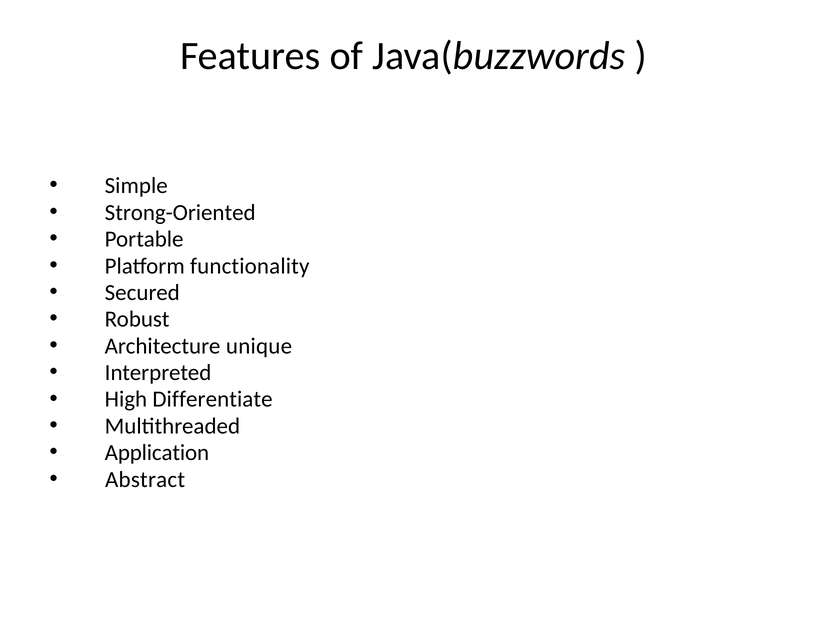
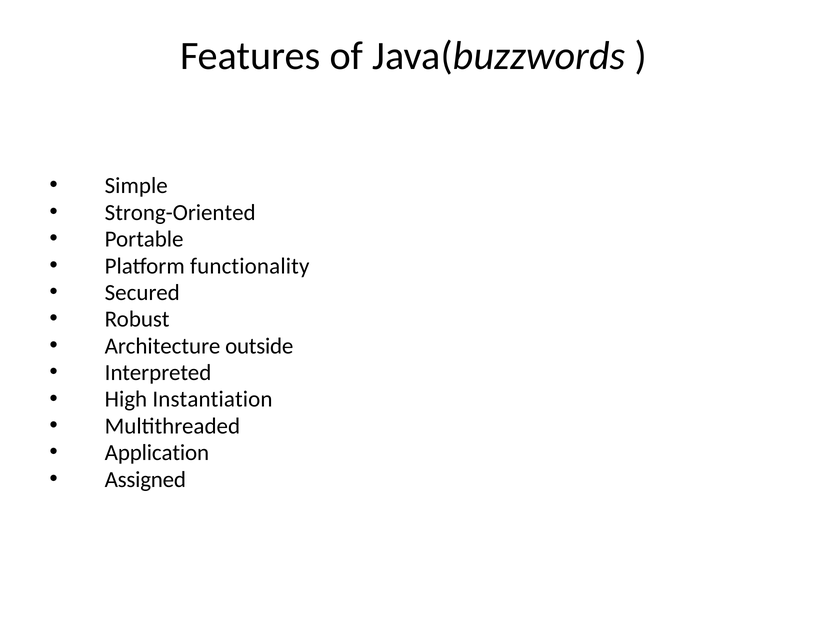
unique: unique -> outside
Differentiate: Differentiate -> Instantiation
Abstract: Abstract -> Assigned
